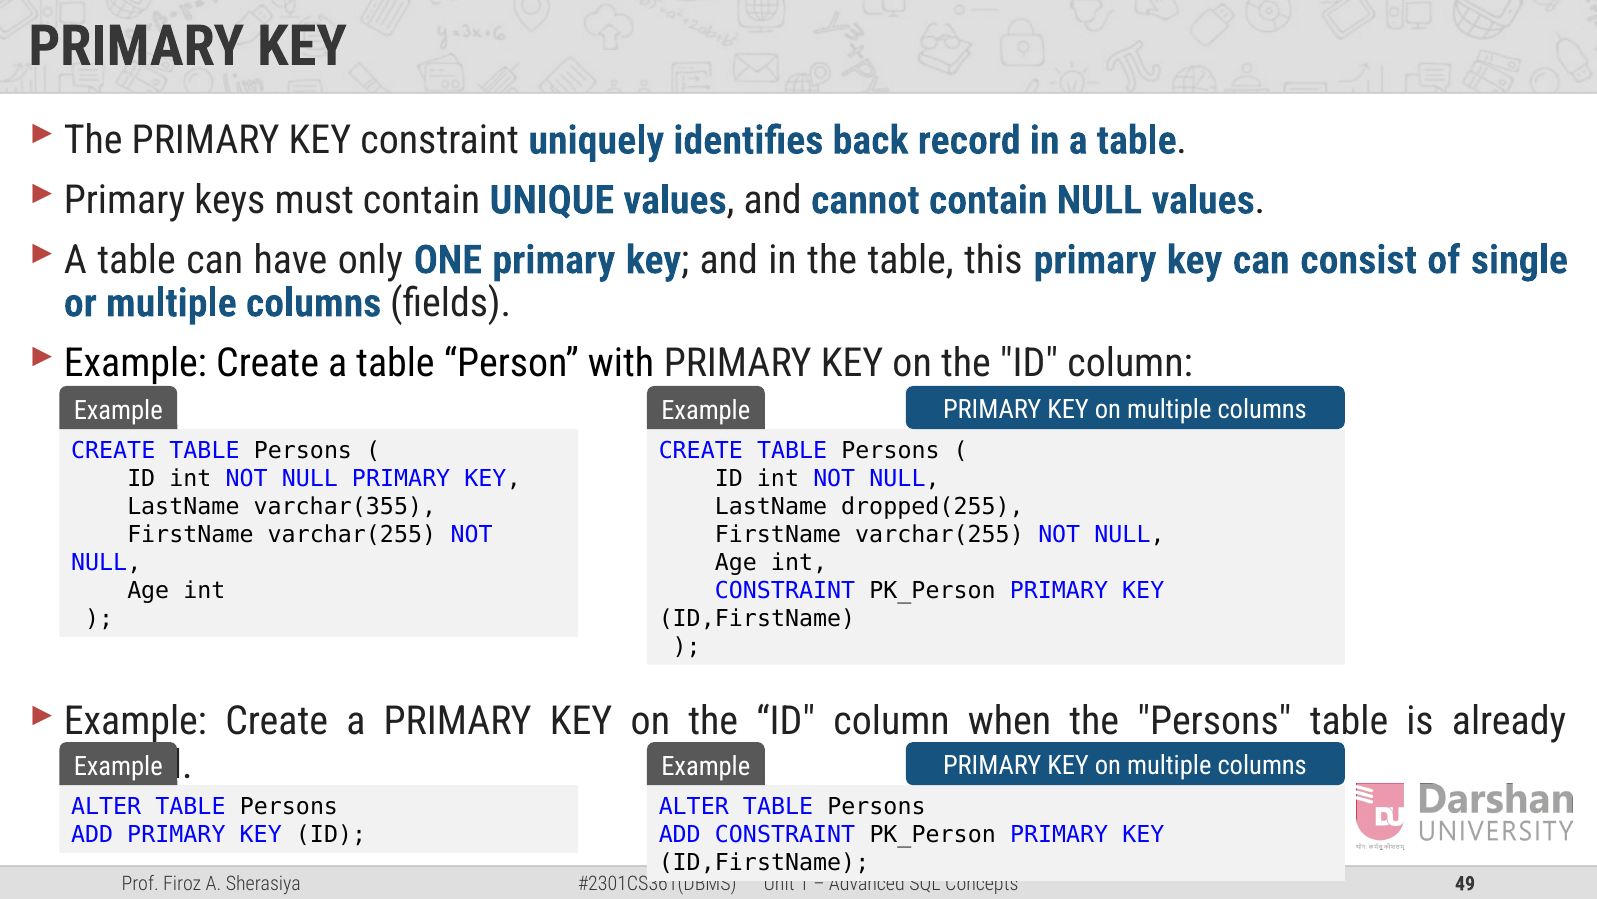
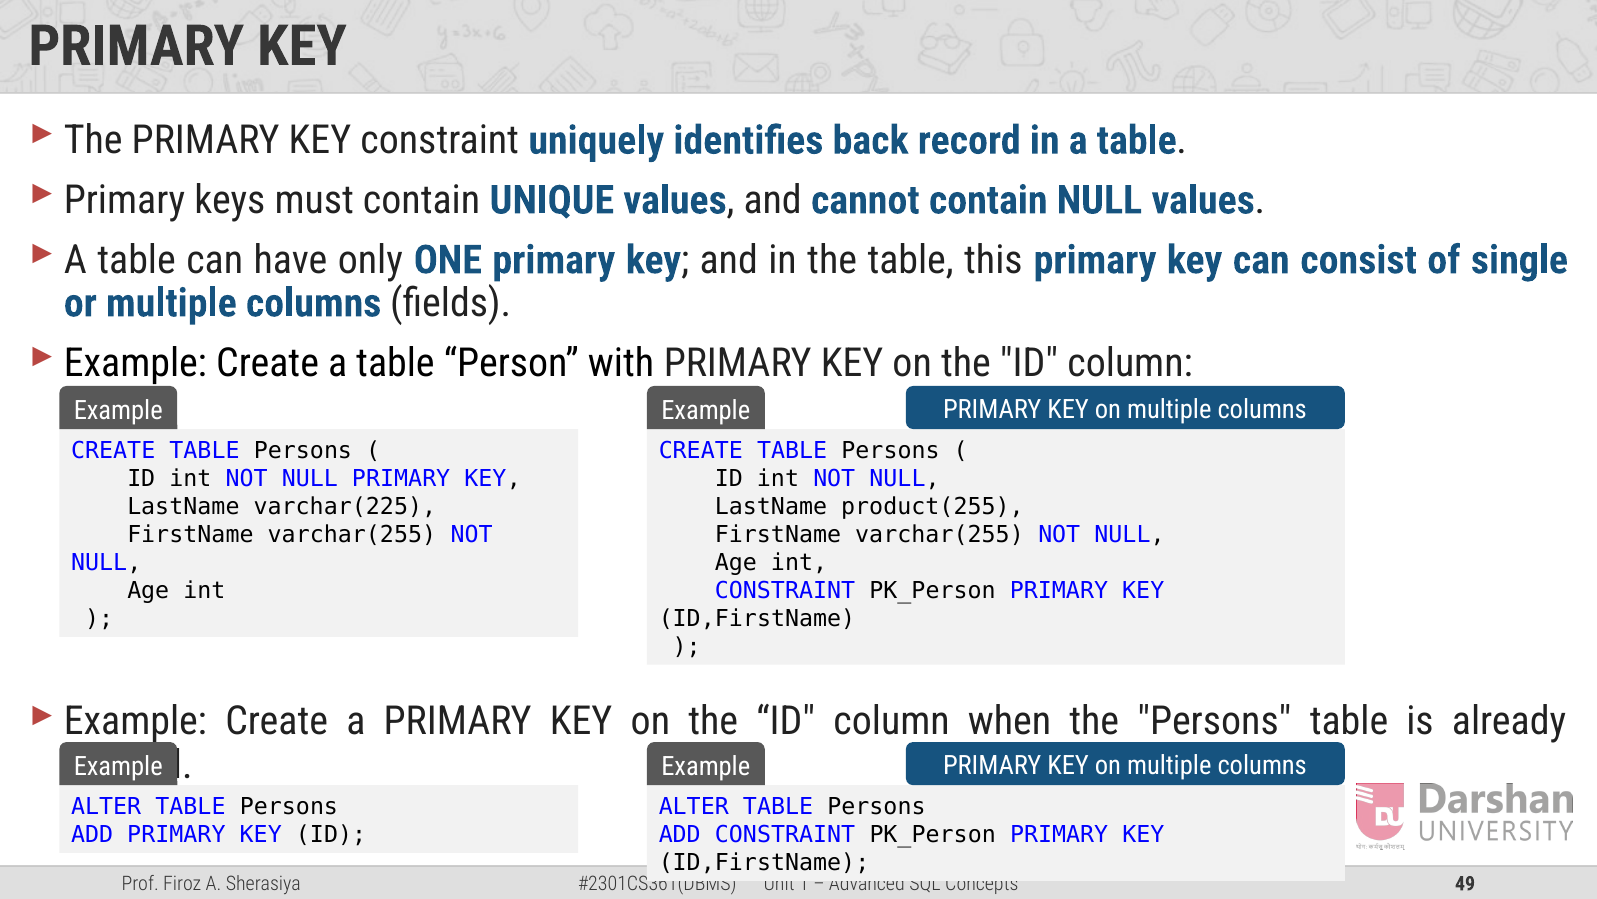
varchar(355: varchar(355 -> varchar(225
dropped(255: dropped(255 -> product(255
